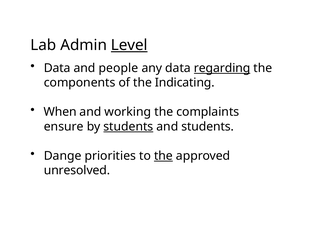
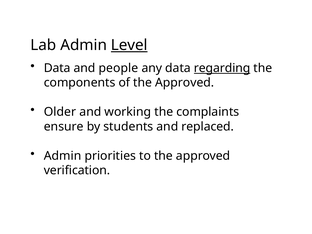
of the Indicating: Indicating -> Approved
When: When -> Older
students at (128, 127) underline: present -> none
and students: students -> replaced
Dange at (63, 156): Dange -> Admin
the at (163, 156) underline: present -> none
unresolved: unresolved -> verification
